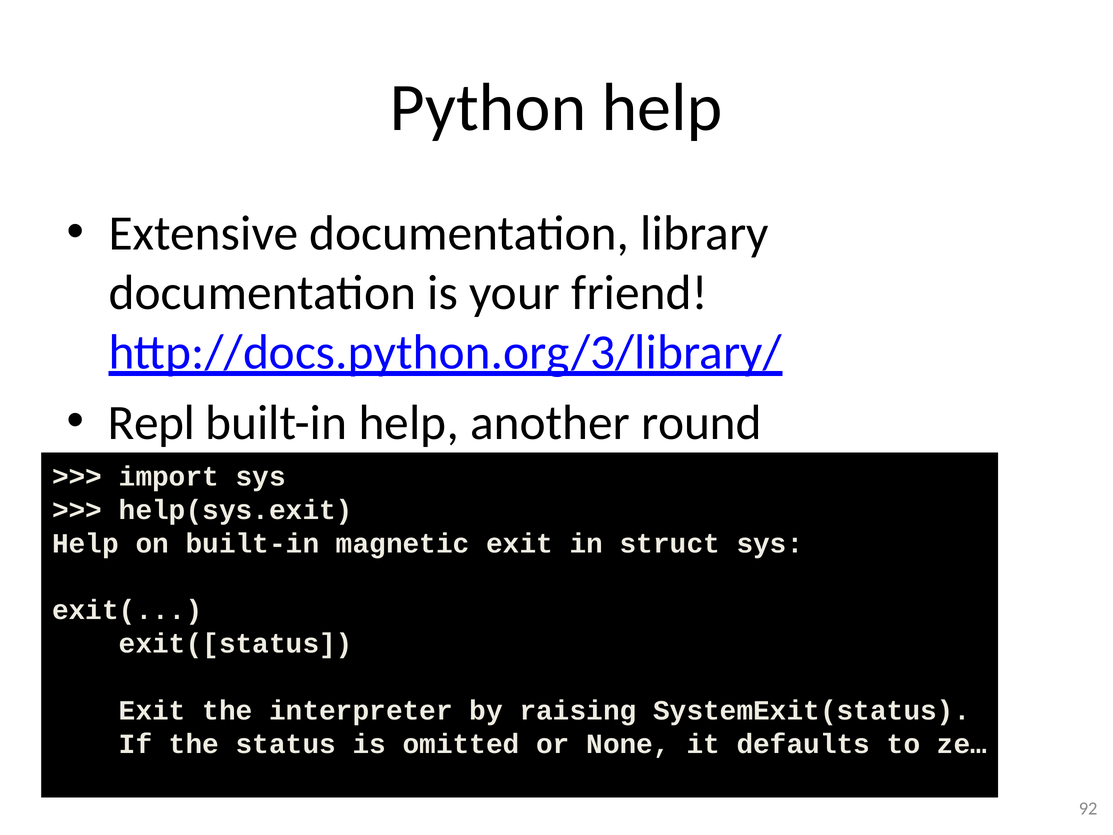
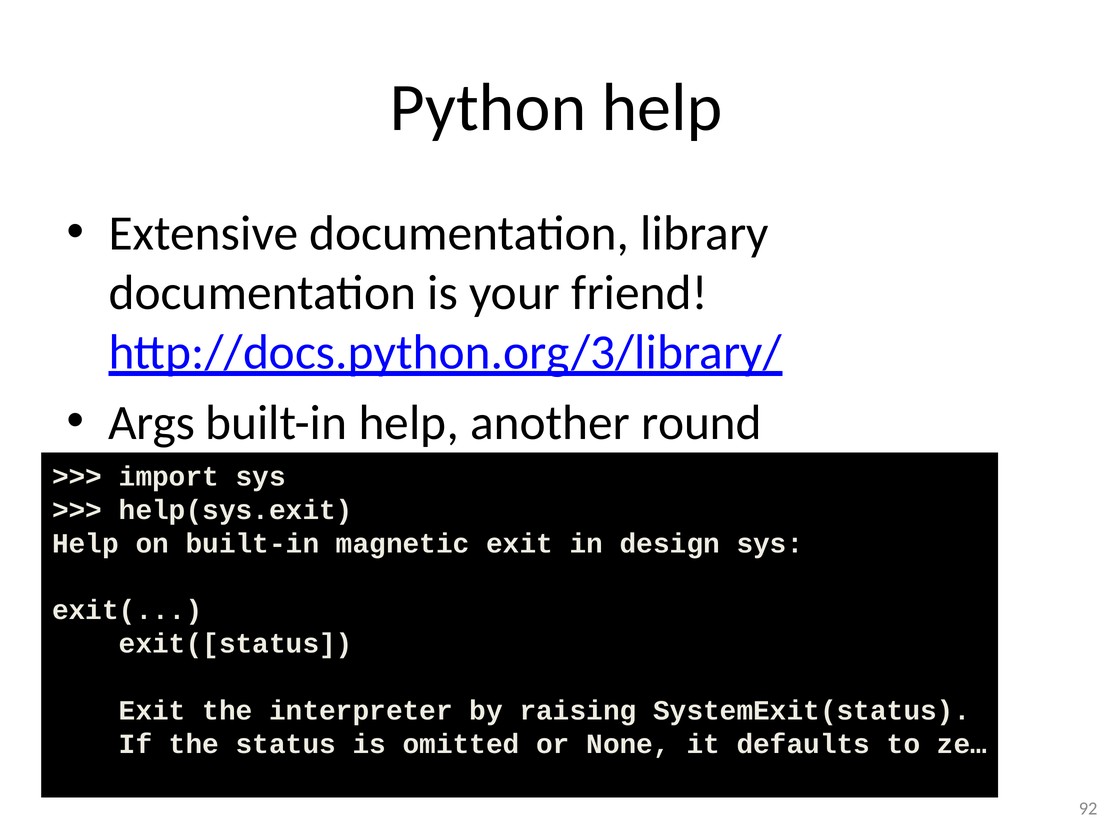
Repl: Repl -> Args
struct: struct -> design
